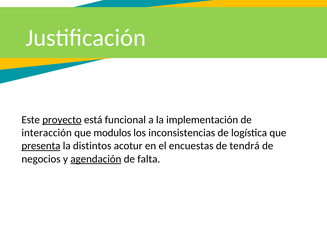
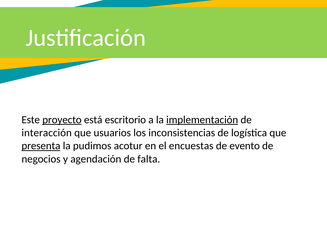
funcional: funcional -> escritorio
implementación underline: none -> present
modulos: modulos -> usuarios
distintos: distintos -> pudimos
tendrá: tendrá -> evento
agendación underline: present -> none
